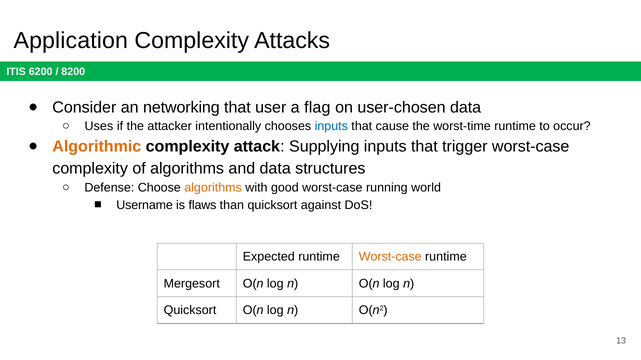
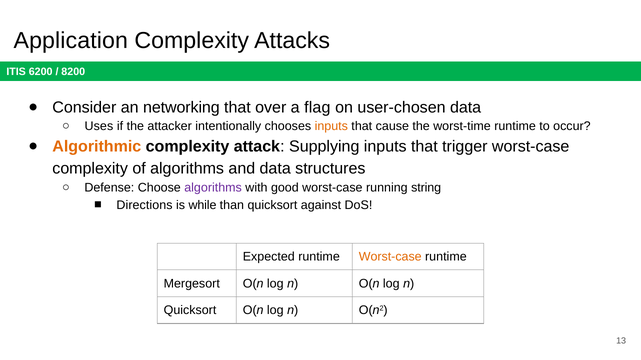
user: user -> over
inputs at (331, 127) colour: blue -> orange
algorithms at (213, 188) colour: orange -> purple
world: world -> string
Username: Username -> Directions
flaws: flaws -> while
